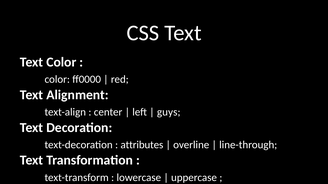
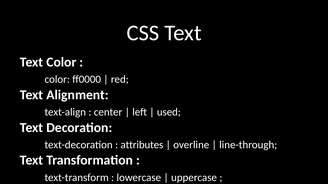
guys: guys -> used
